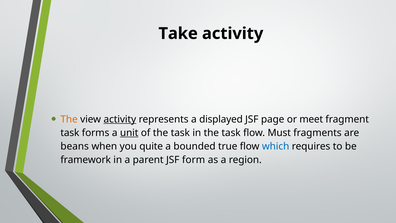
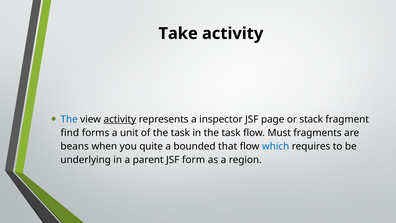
The at (69, 119) colour: orange -> blue
displayed: displayed -> inspector
meet: meet -> stack
task at (70, 133): task -> find
unit underline: present -> none
true: true -> that
framework: framework -> underlying
